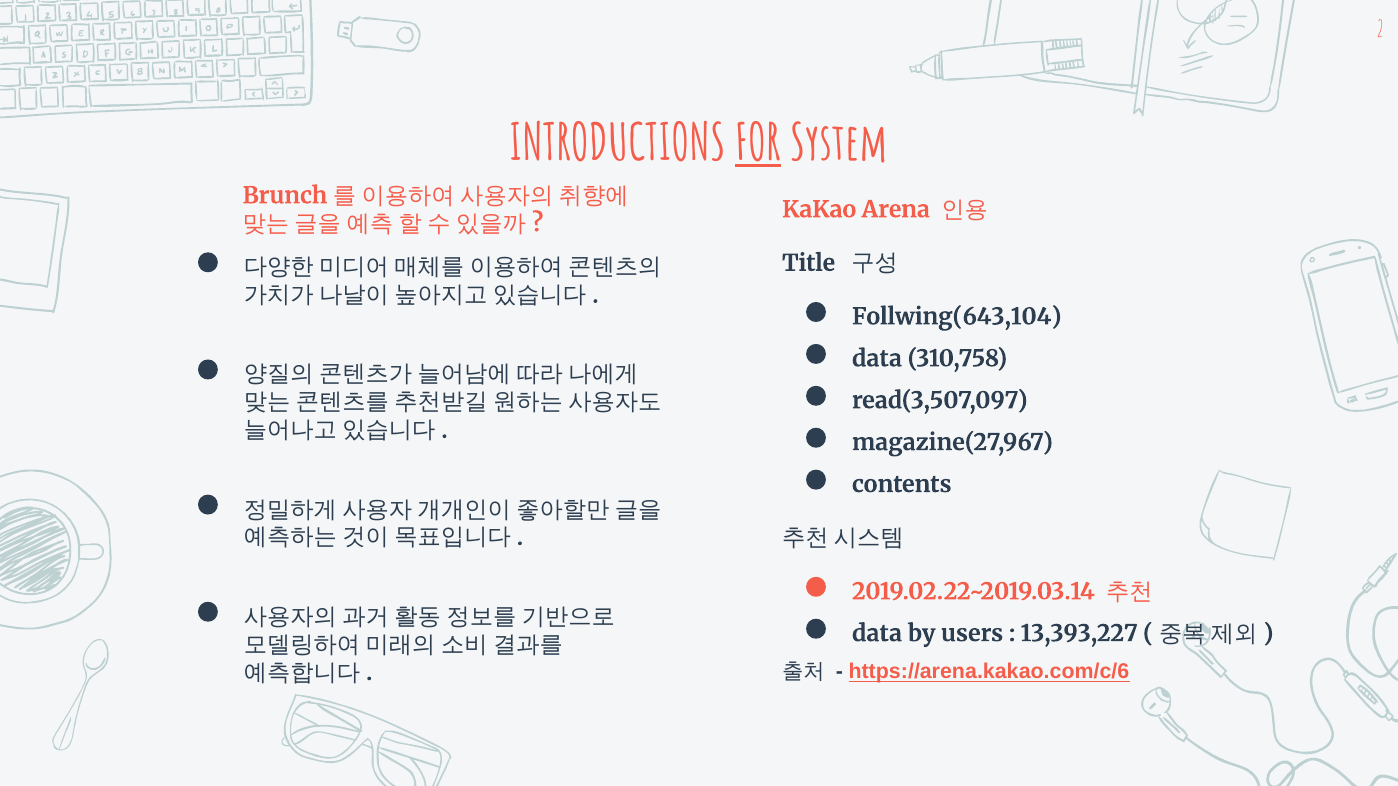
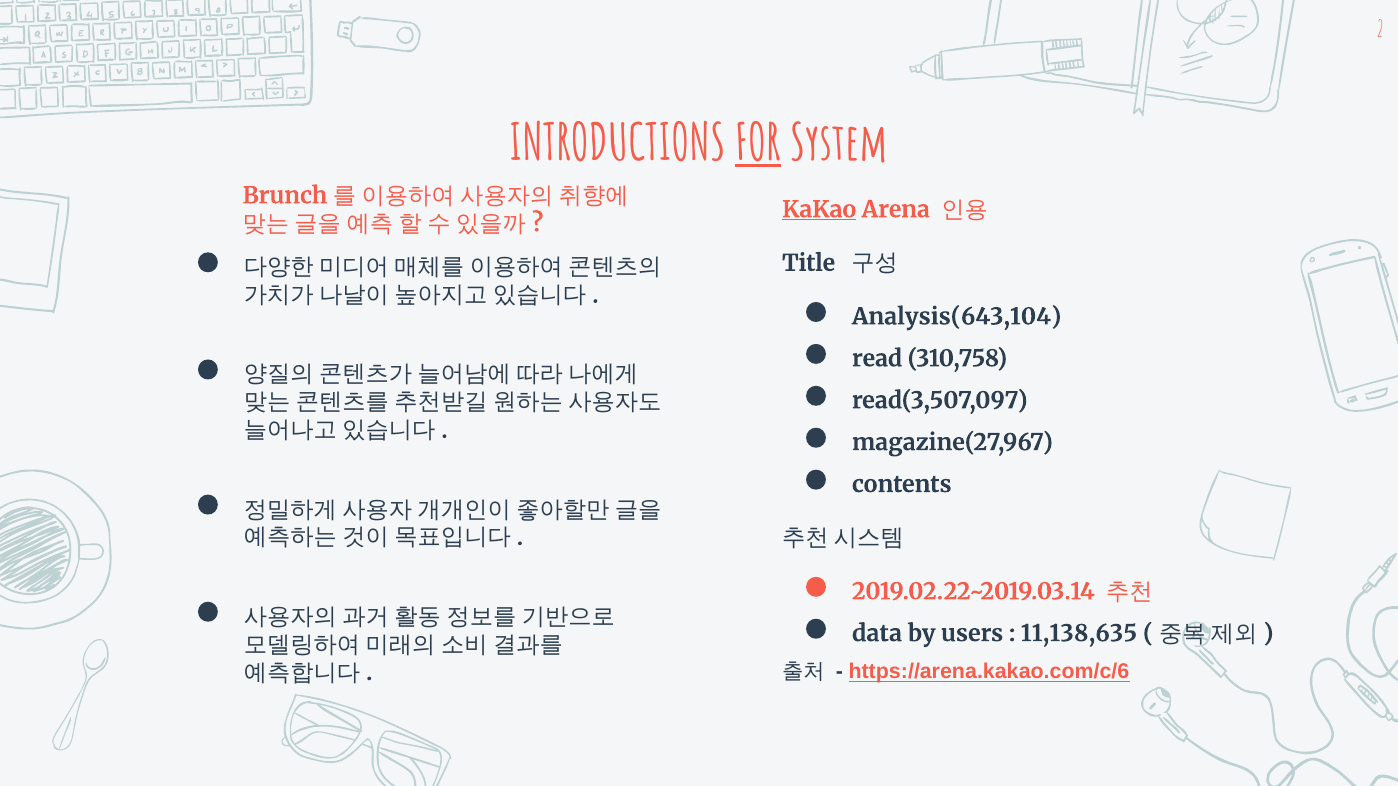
KaKao underline: none -> present
Follwing(643,104: Follwing(643,104 -> Analysis(643,104
data at (877, 359): data -> read
13,393,227: 13,393,227 -> 11,138,635
